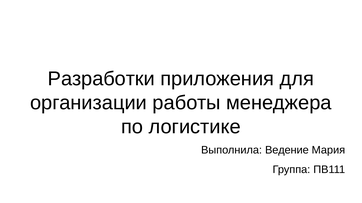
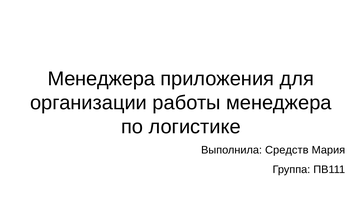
Разработки at (101, 79): Разработки -> Менеджера
Ведение: Ведение -> Средств
